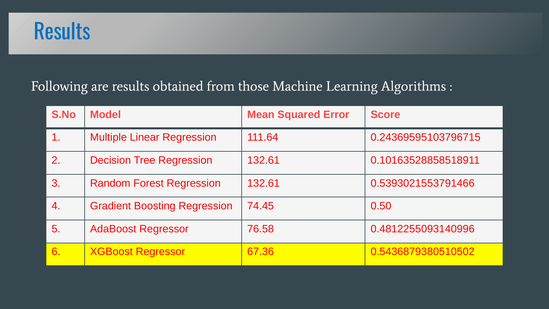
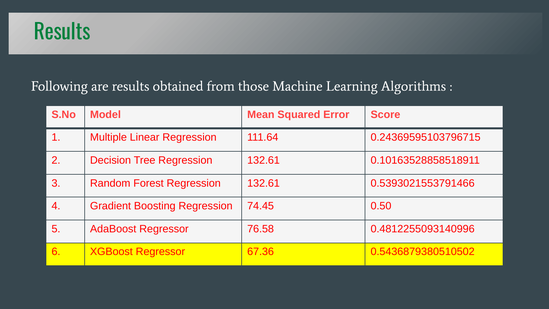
Results at (62, 33) colour: blue -> green
